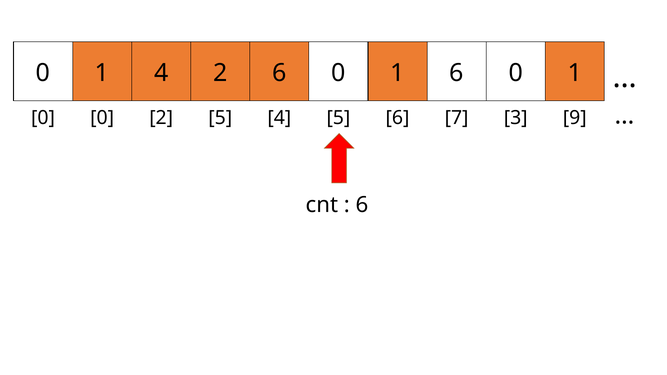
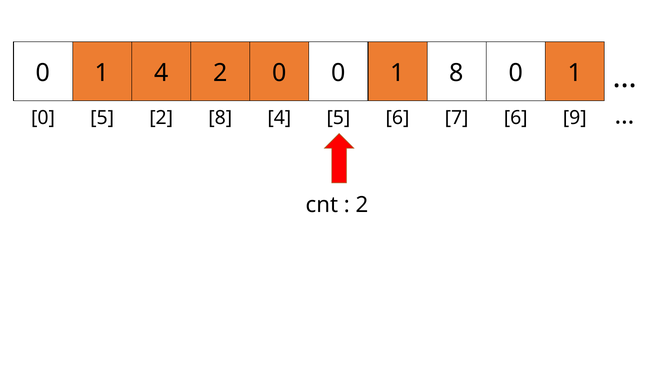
2 6: 6 -> 0
1 6: 6 -> 8
0 0: 0 -> 5
2 5: 5 -> 8
7 3: 3 -> 6
6 at (362, 205): 6 -> 2
